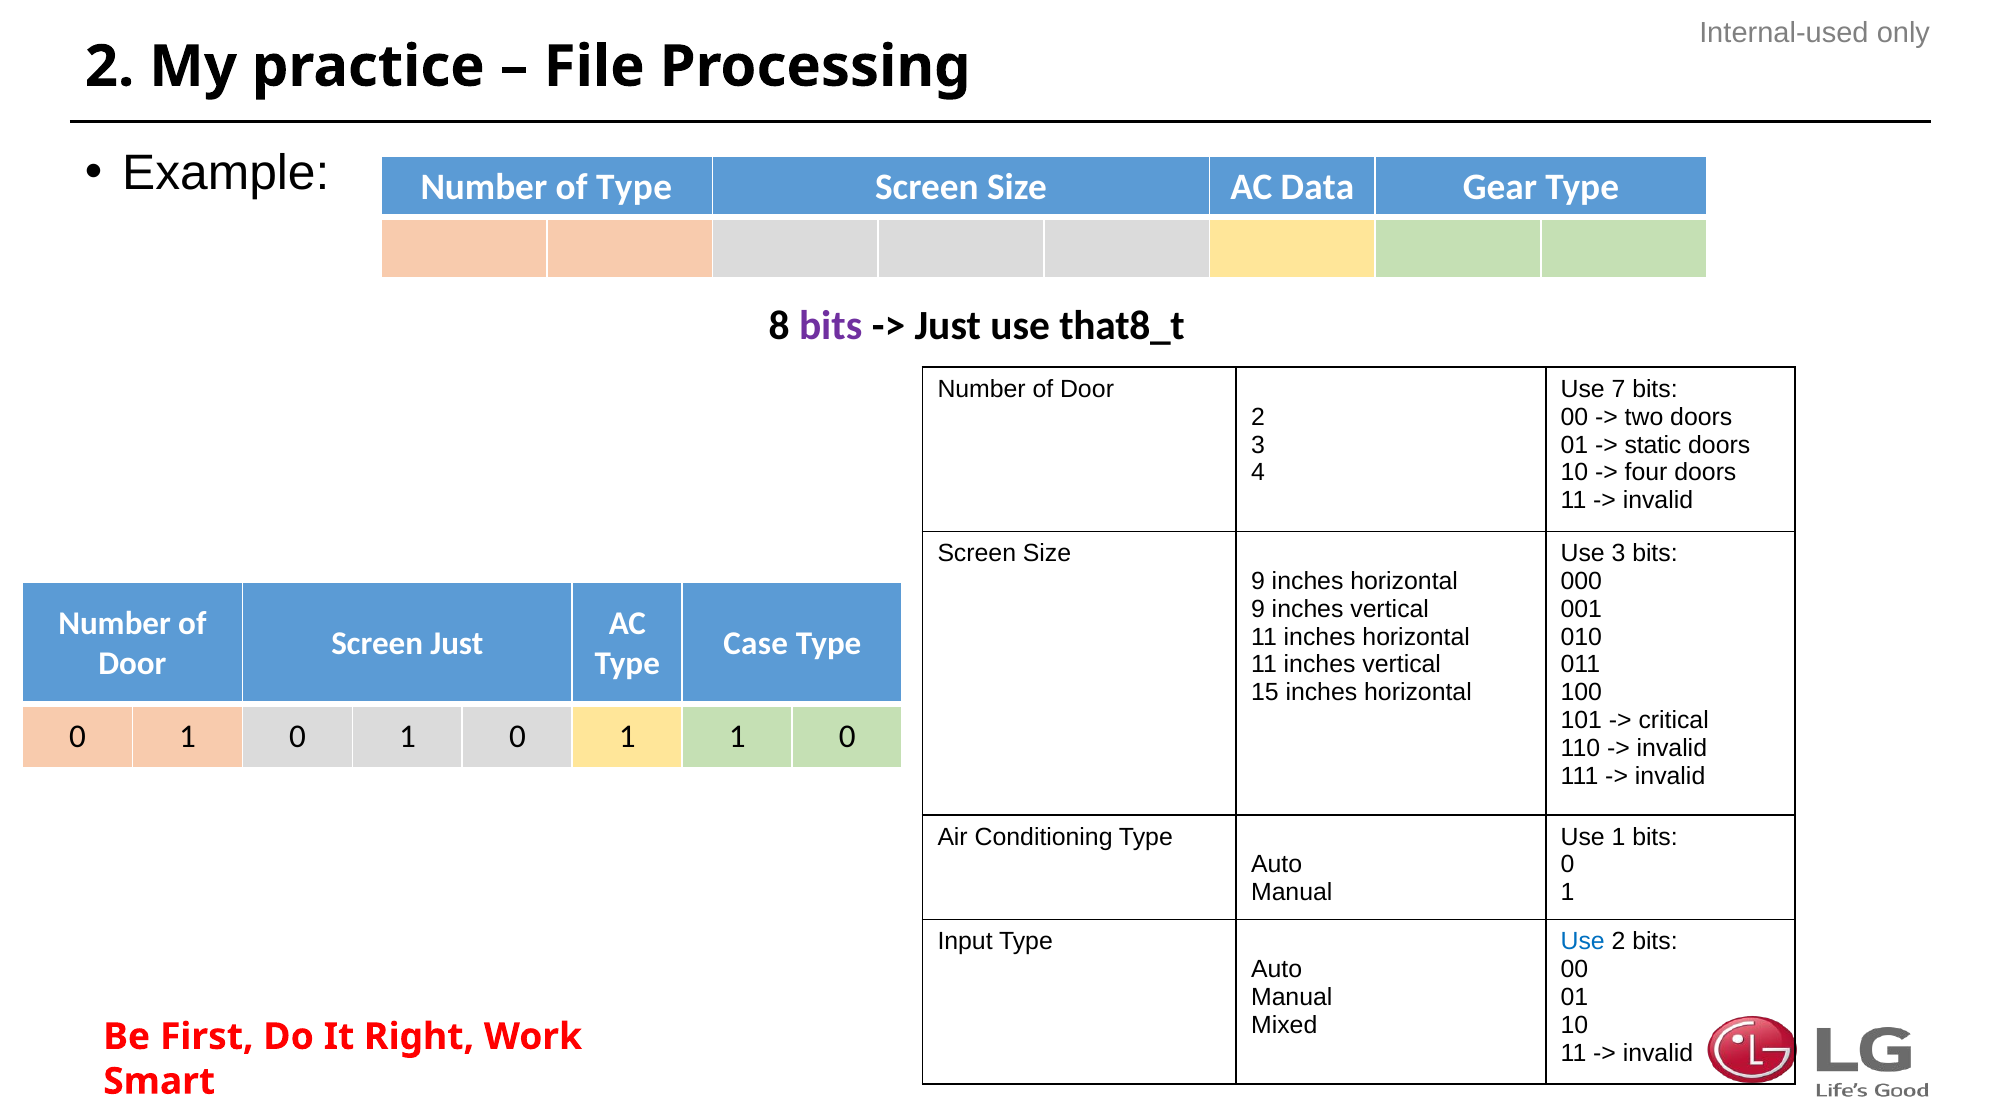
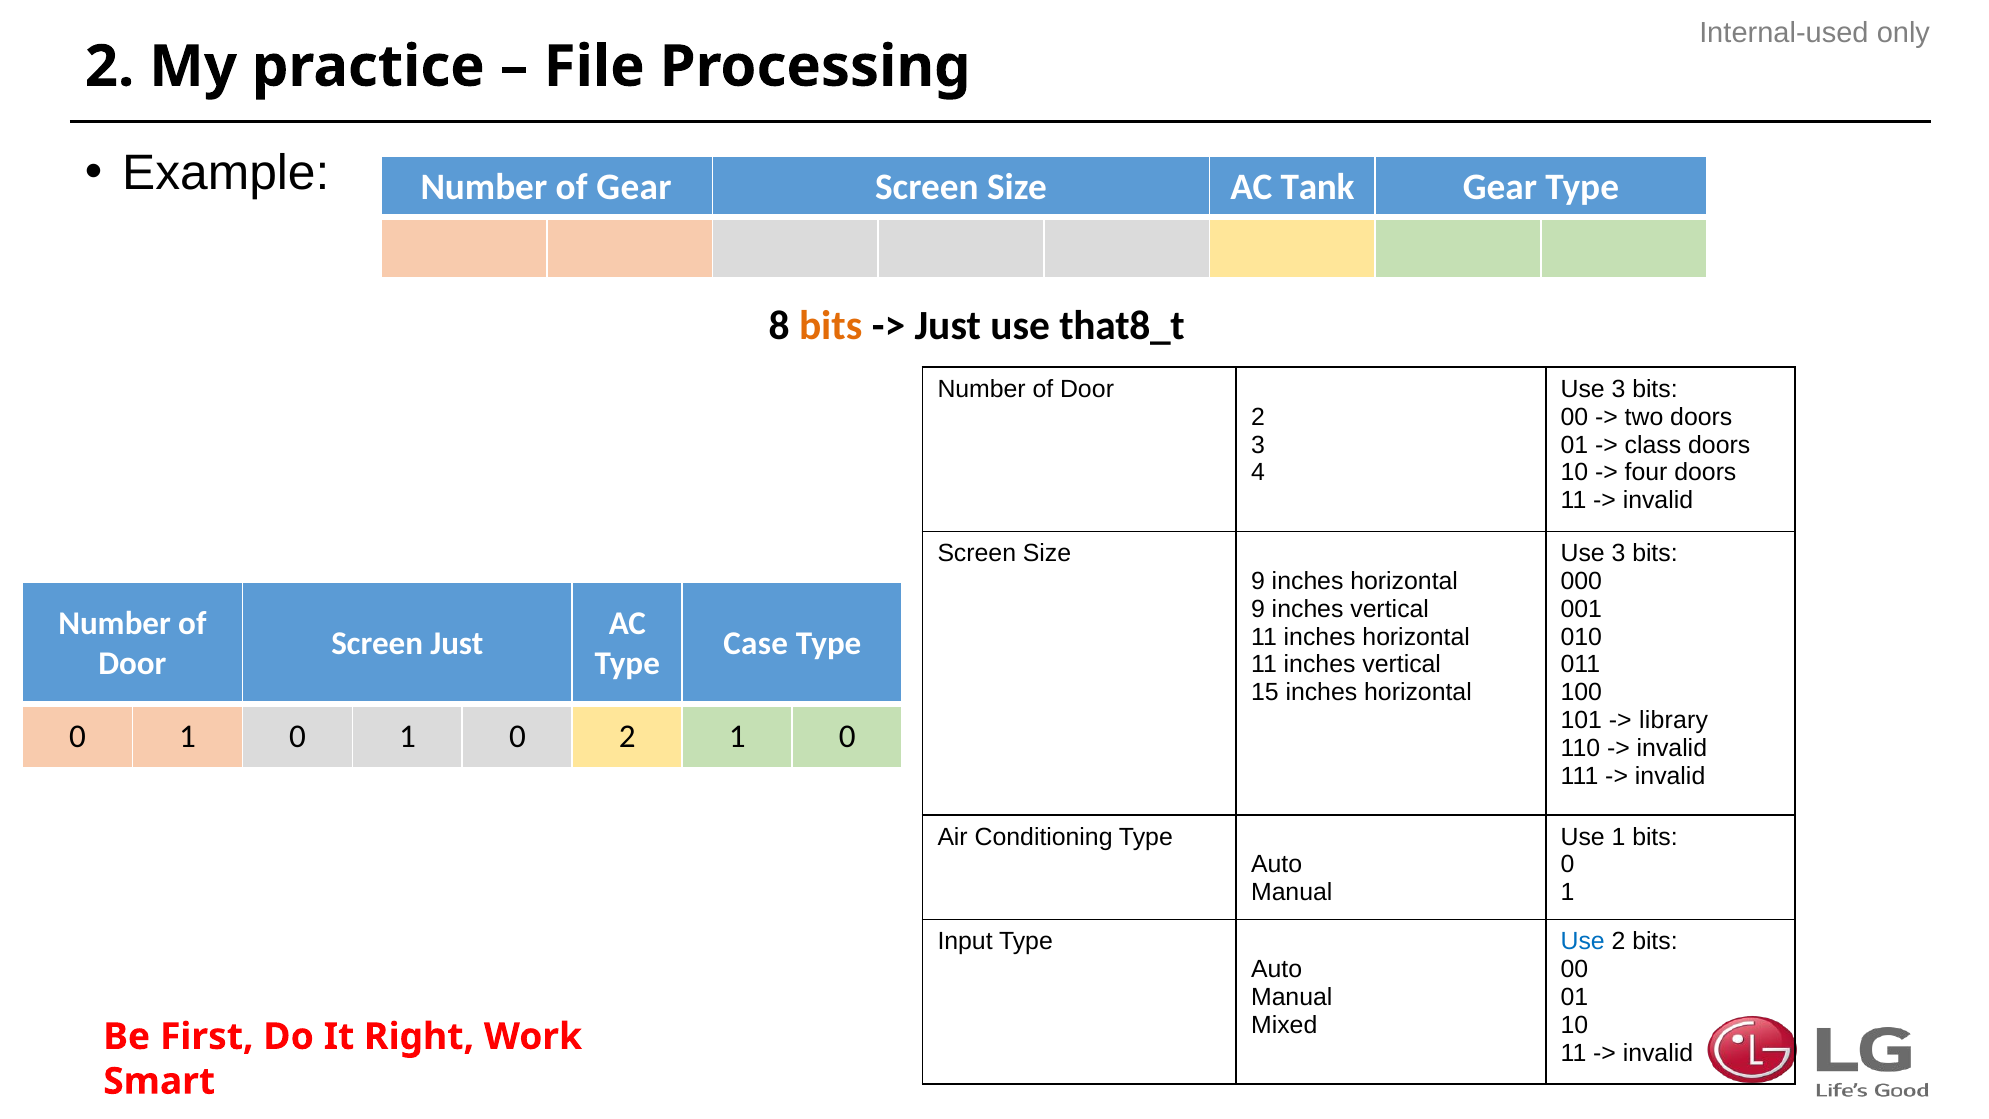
of Type: Type -> Gear
Data: Data -> Tank
bits at (831, 326) colour: purple -> orange
7 at (1618, 389): 7 -> 3
static: static -> class
critical: critical -> library
1 at (627, 736): 1 -> 2
